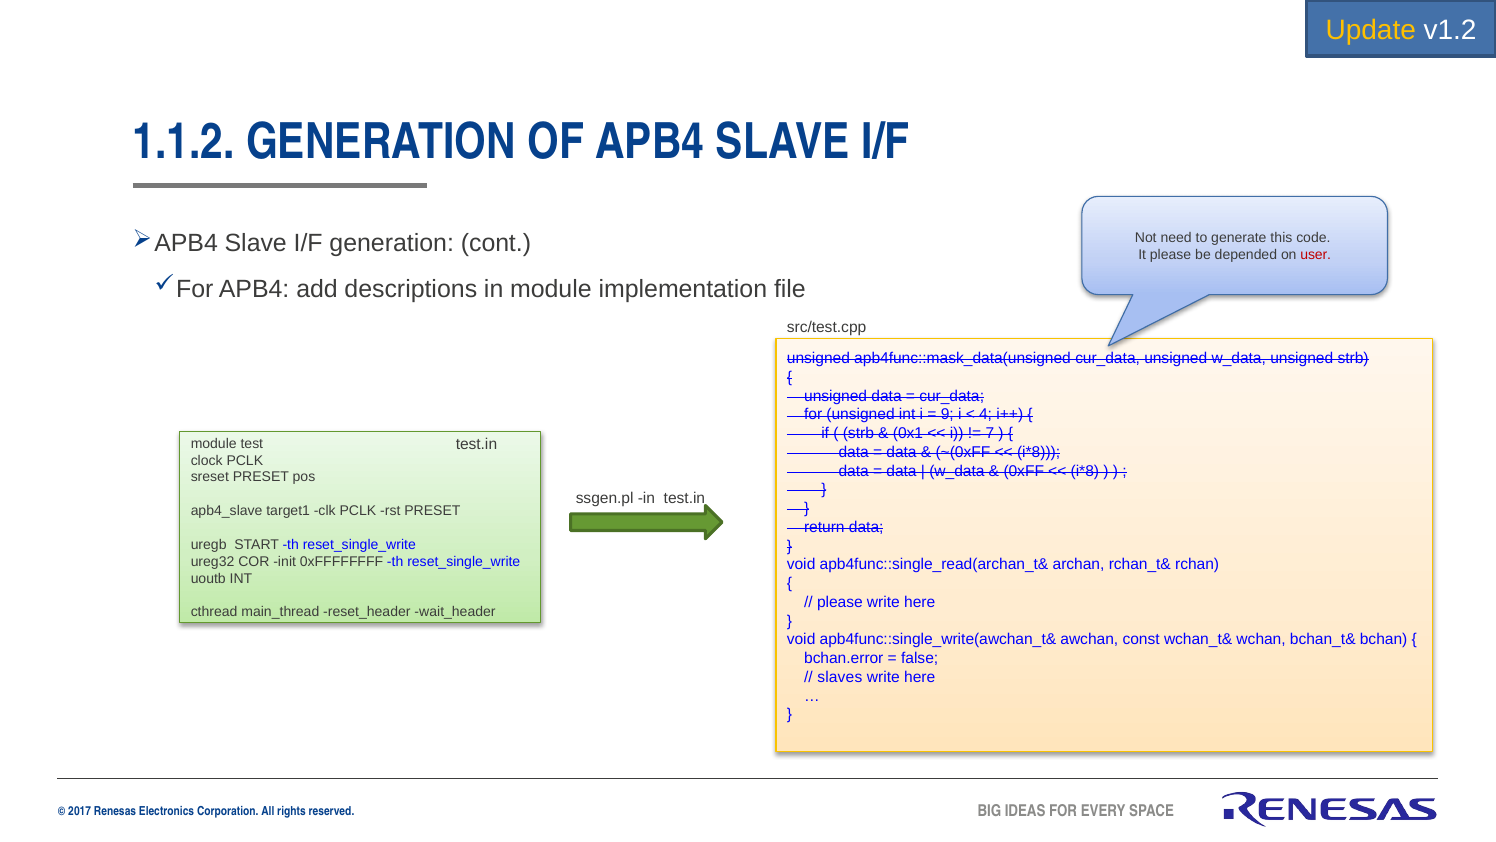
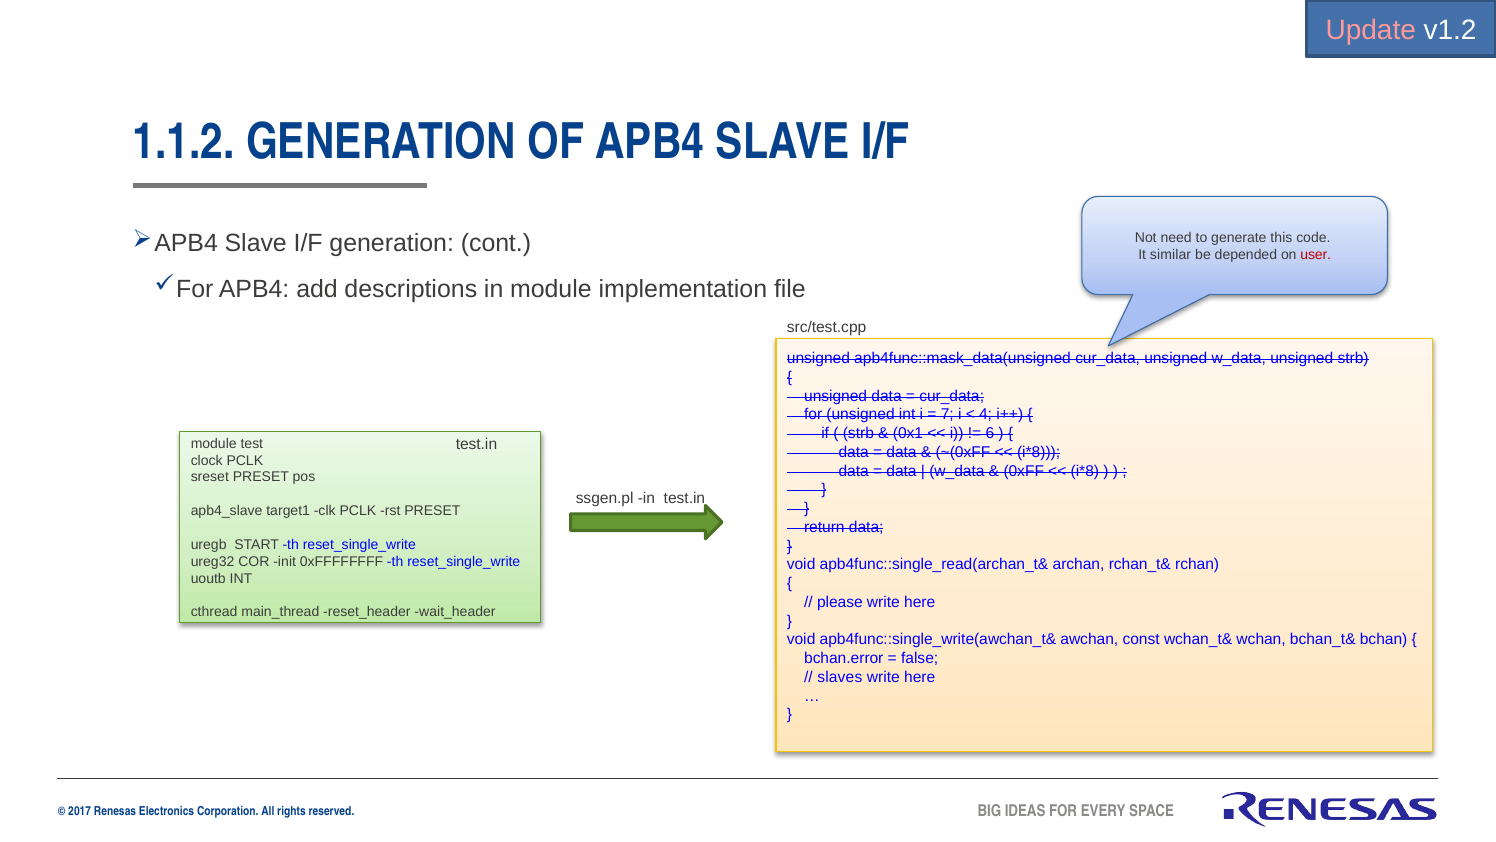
Update colour: yellow -> pink
It please: please -> similar
9: 9 -> 7
7: 7 -> 6
